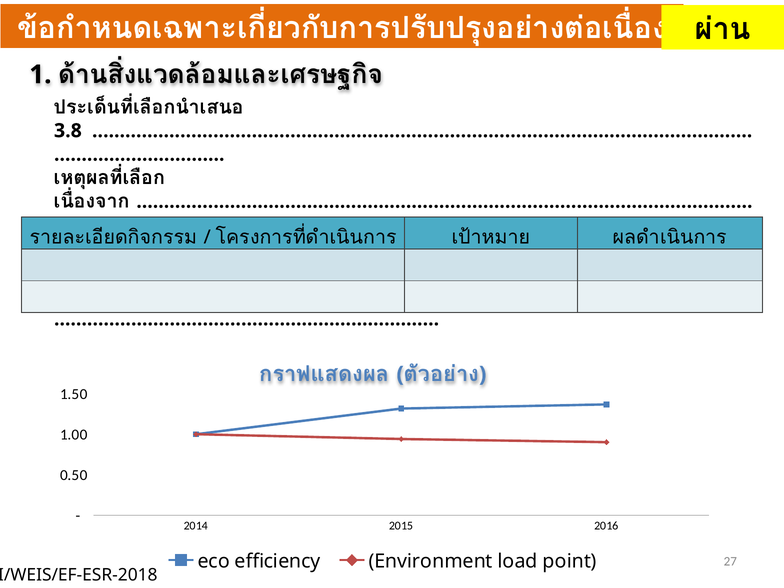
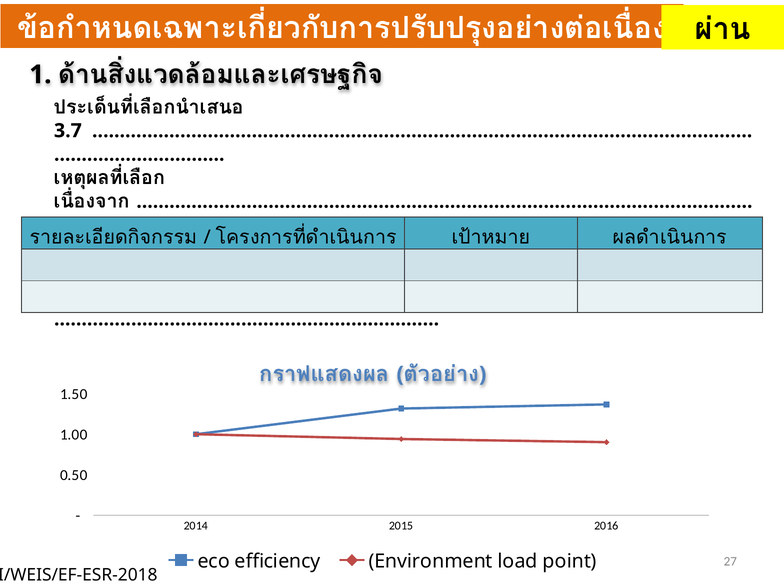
3.8: 3.8 -> 3.7
